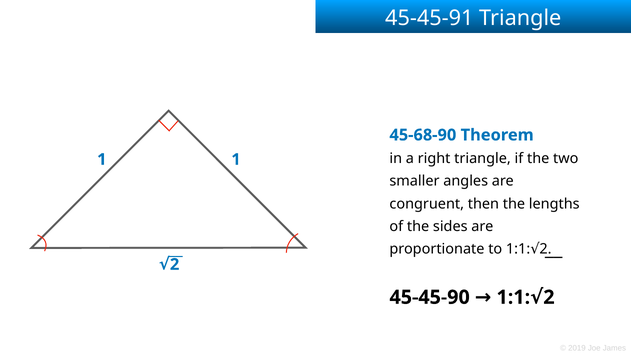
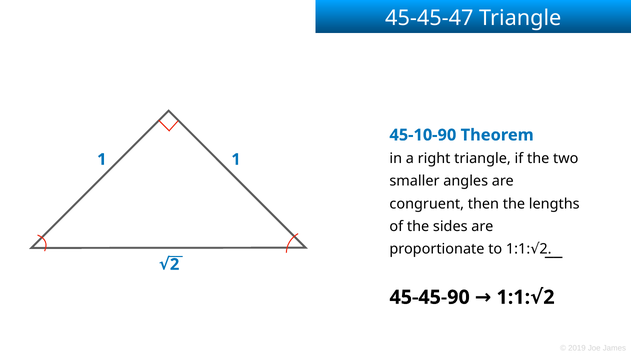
45-45-91: 45-45-91 -> 45-45-47
45-68-90: 45-68-90 -> 45-10-90
